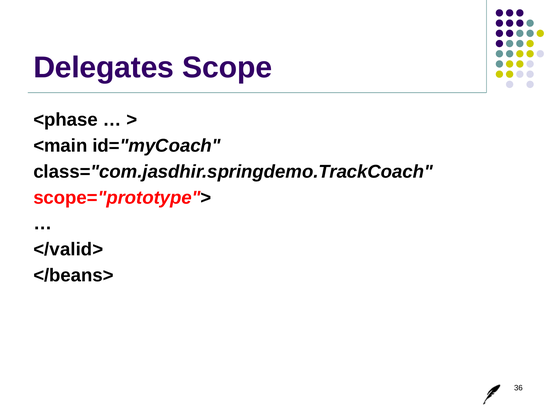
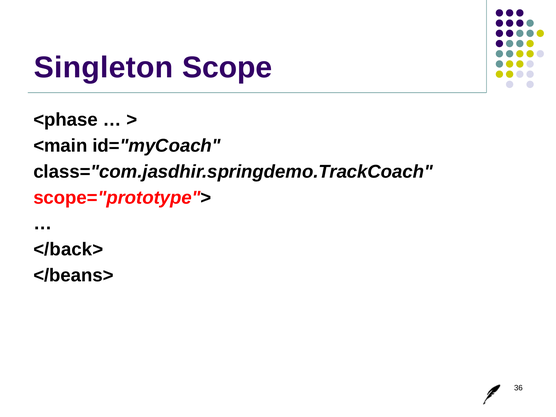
Delegates: Delegates -> Singleton
</valid>: </valid> -> </back>
